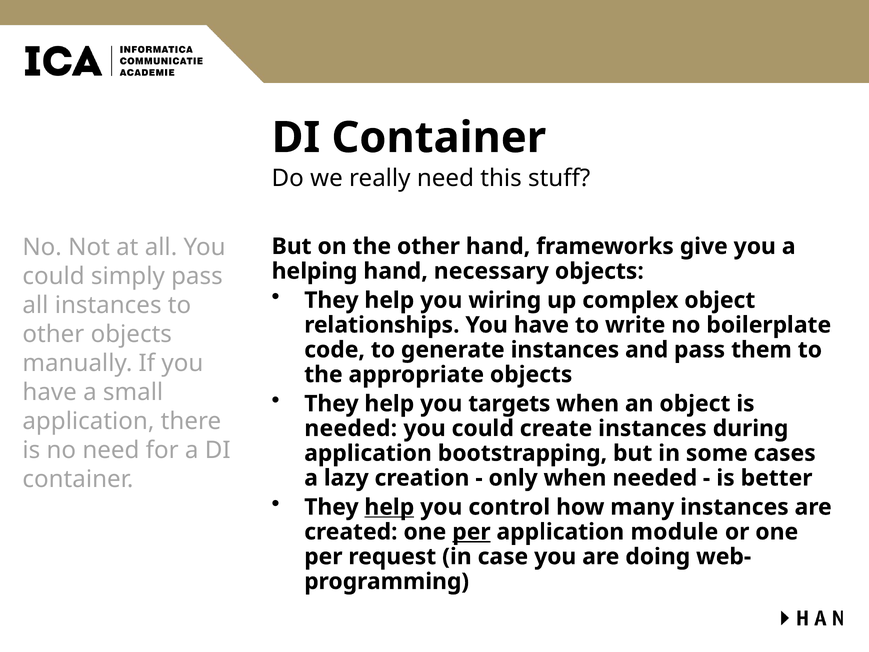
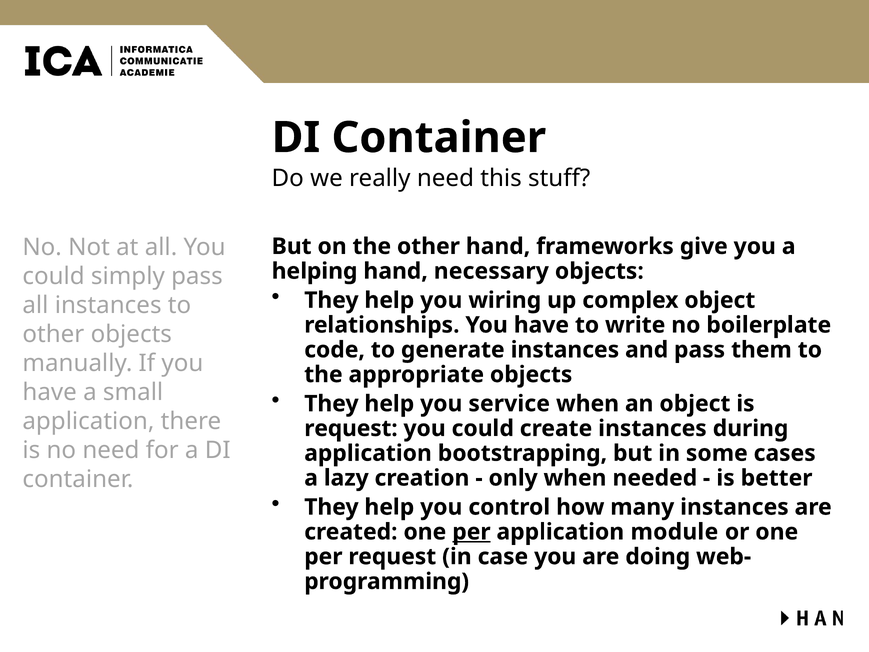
targets: targets -> service
needed at (351, 428): needed -> request
help at (389, 507) underline: present -> none
